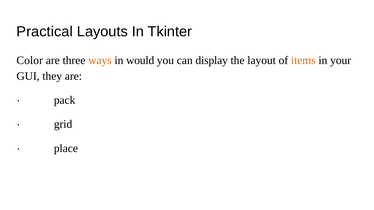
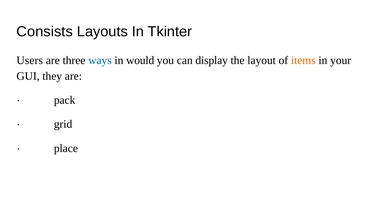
Practical: Practical -> Consists
Color: Color -> Users
ways colour: orange -> blue
